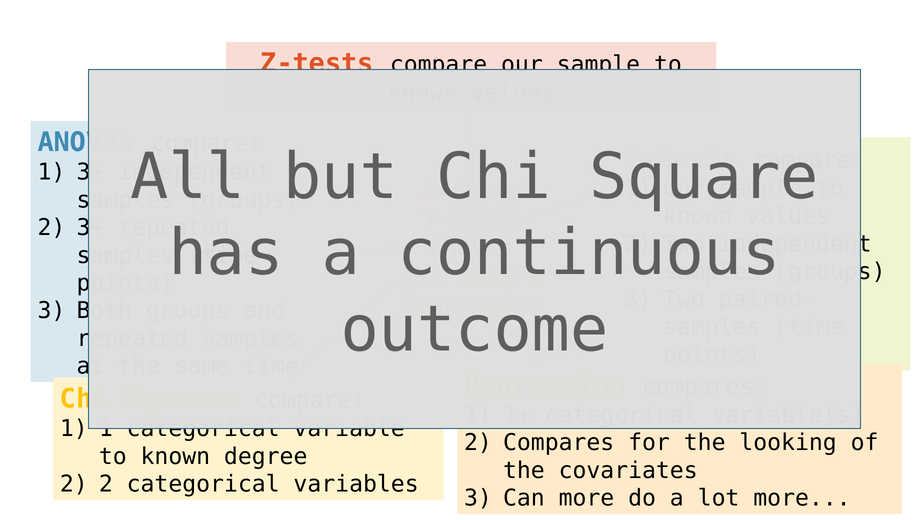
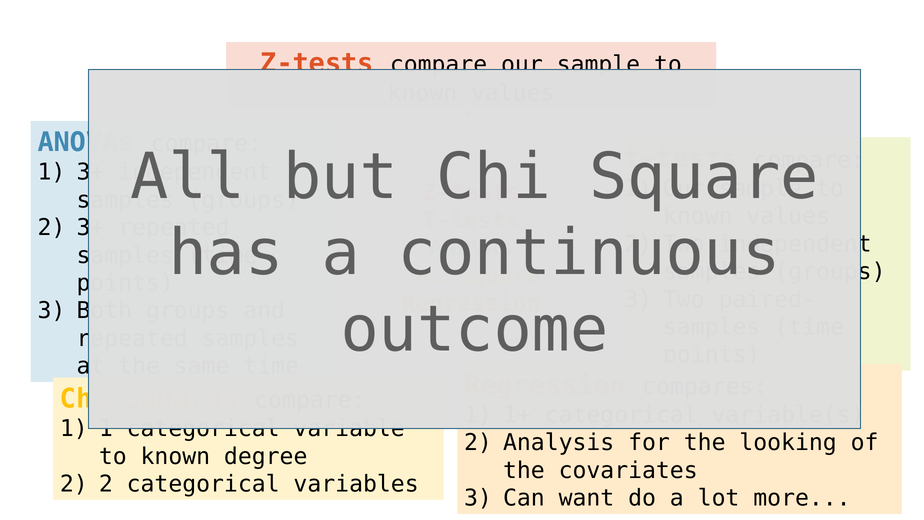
2 Compares: Compares -> Analysis
Can more: more -> want
